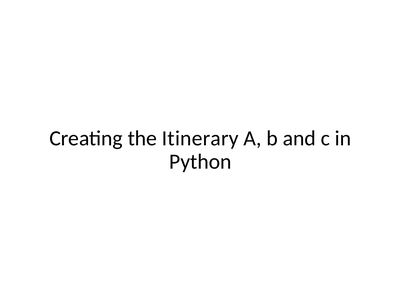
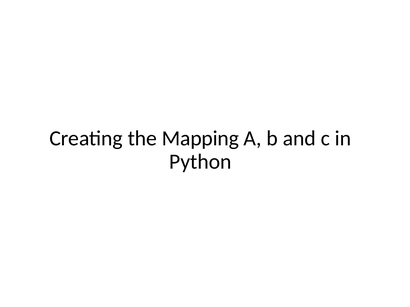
Itinerary: Itinerary -> Mapping
